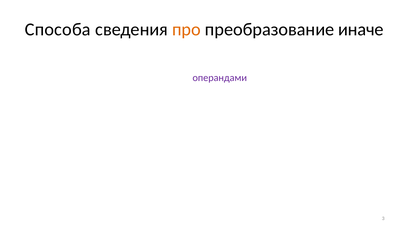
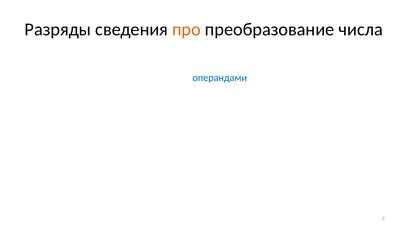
Способа: Способа -> Разряды
иначе: иначе -> числа
операндами colour: purple -> blue
